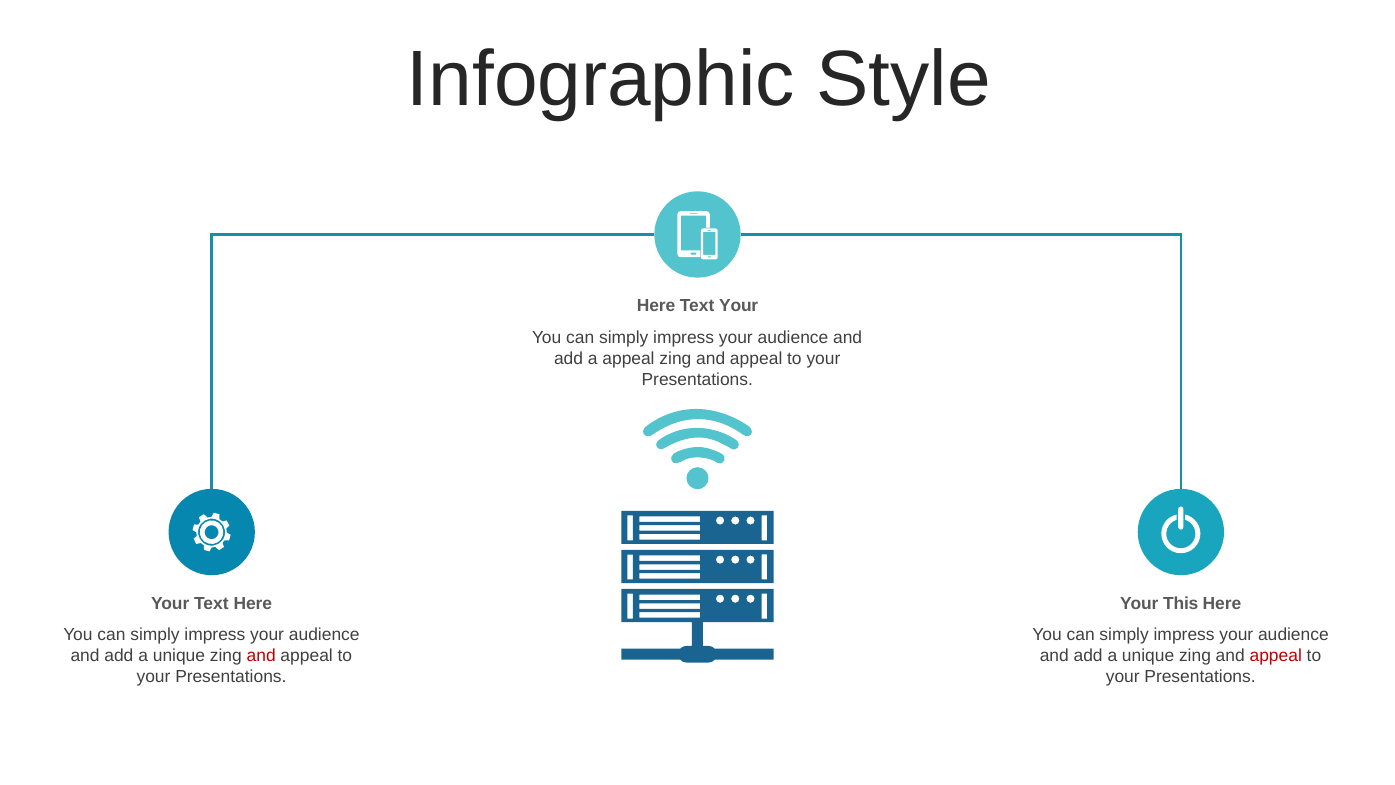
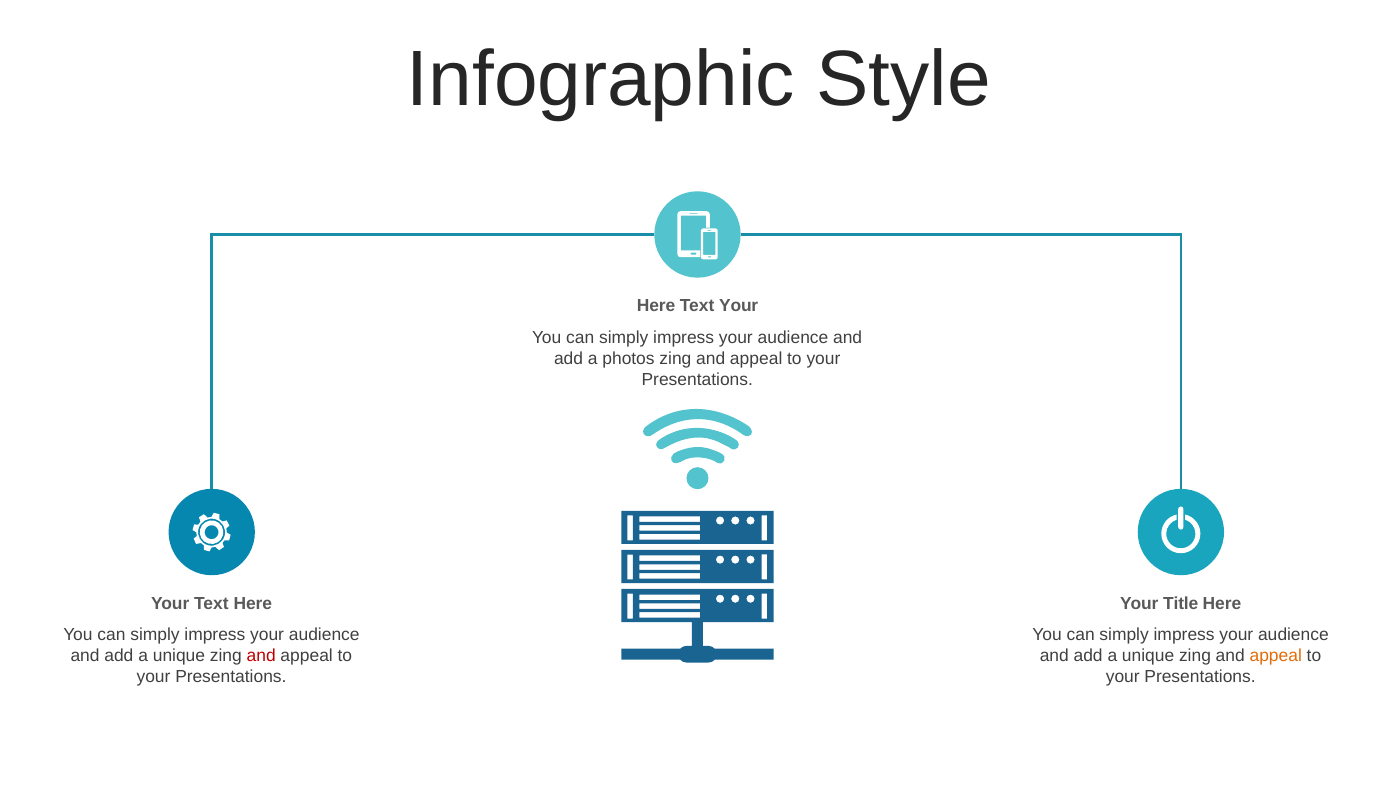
a appeal: appeal -> photos
This: This -> Title
appeal at (1276, 656) colour: red -> orange
